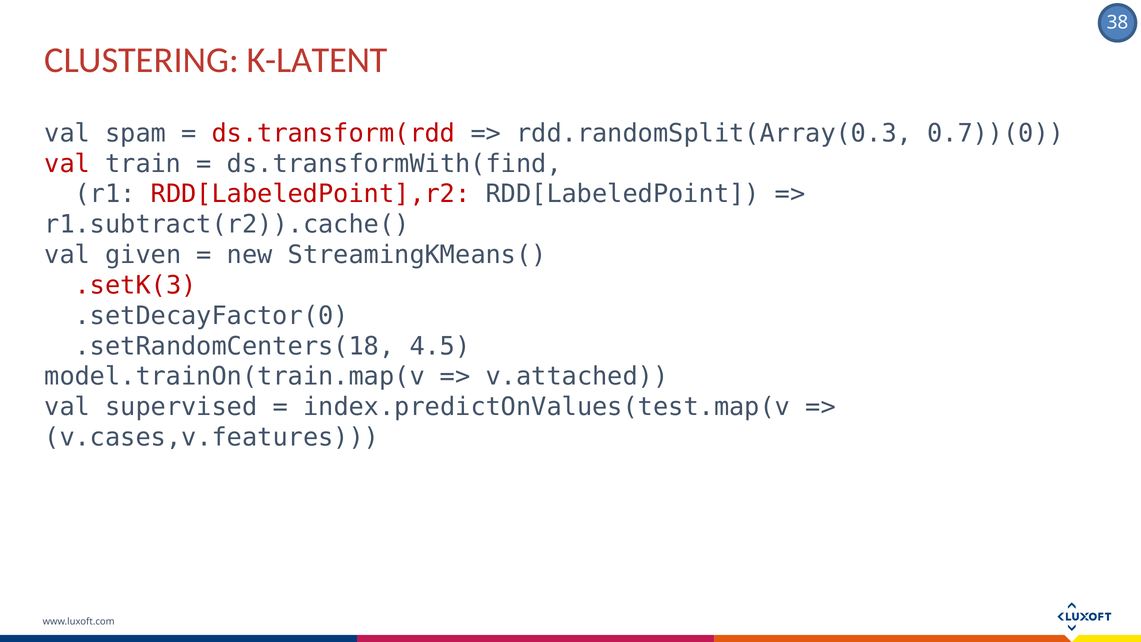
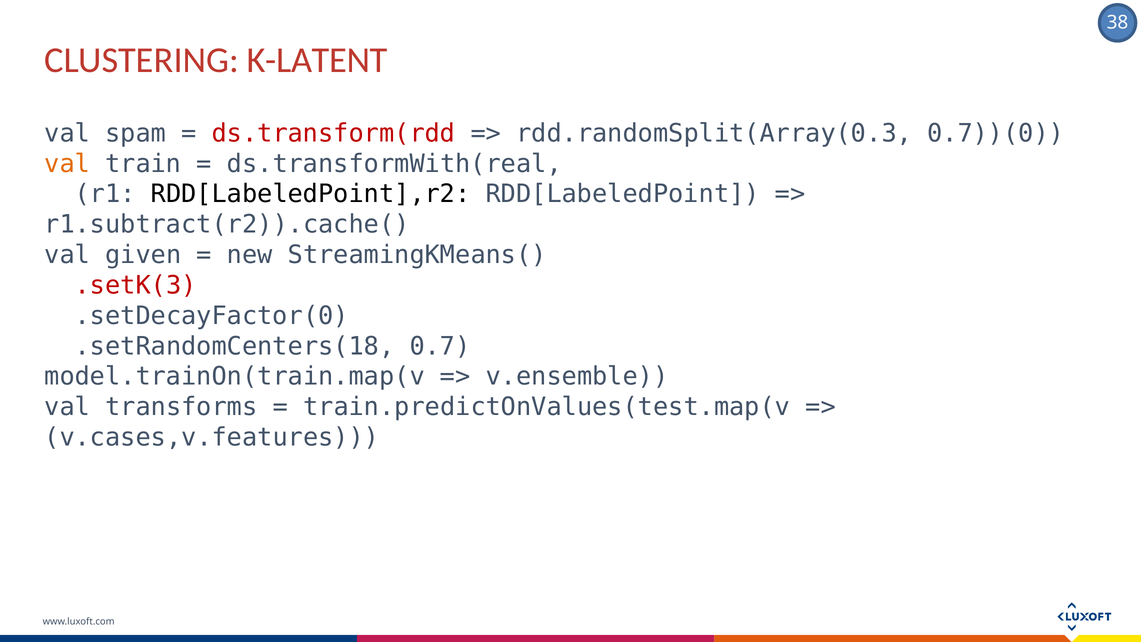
val at (67, 164) colour: red -> orange
ds.transformWith(find: ds.transformWith(find -> ds.transformWith(real
RDD[LabeledPoint],r2 colour: red -> black
4.5: 4.5 -> 0.7
v.attached: v.attached -> v.ensemble
supervised: supervised -> transforms
index.predictOnValues(test.map(v: index.predictOnValues(test.map(v -> train.predictOnValues(test.map(v
